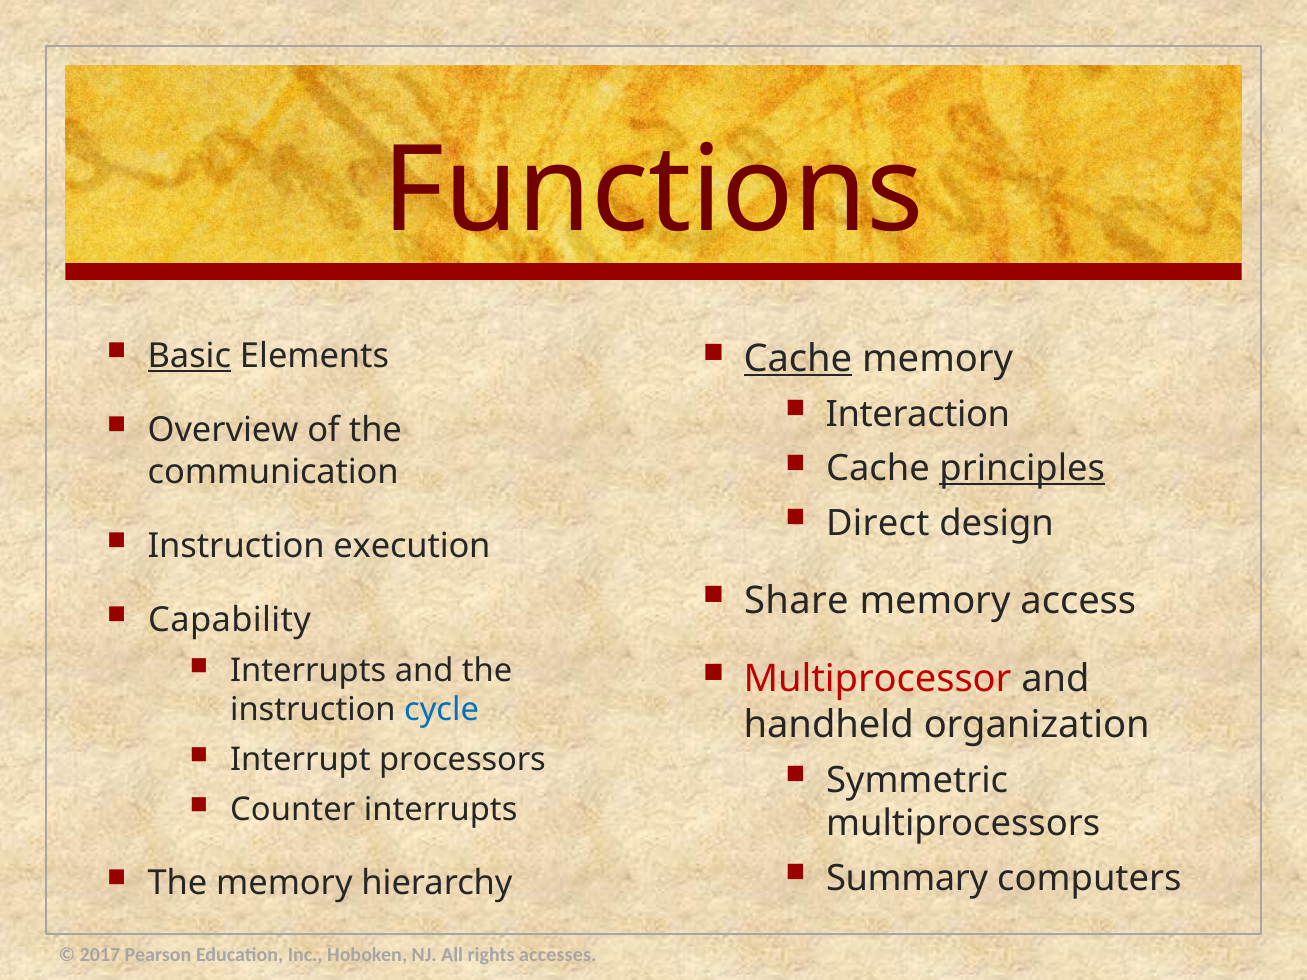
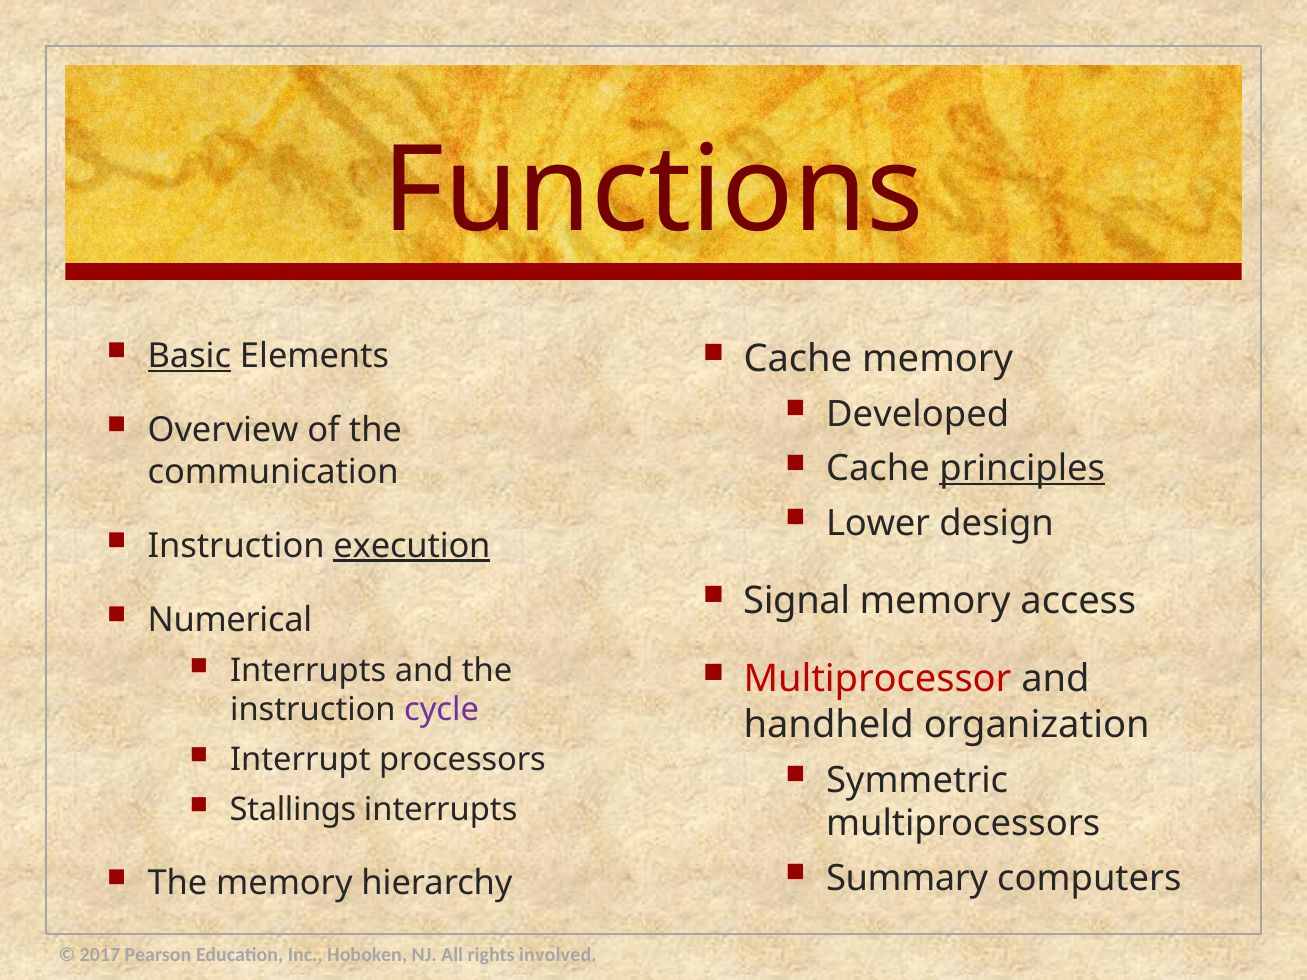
Cache at (798, 359) underline: present -> none
Interaction: Interaction -> Developed
Direct: Direct -> Lower
execution underline: none -> present
Share: Share -> Signal
Capability: Capability -> Numerical
cycle colour: blue -> purple
Counter: Counter -> Stallings
accesses: accesses -> involved
